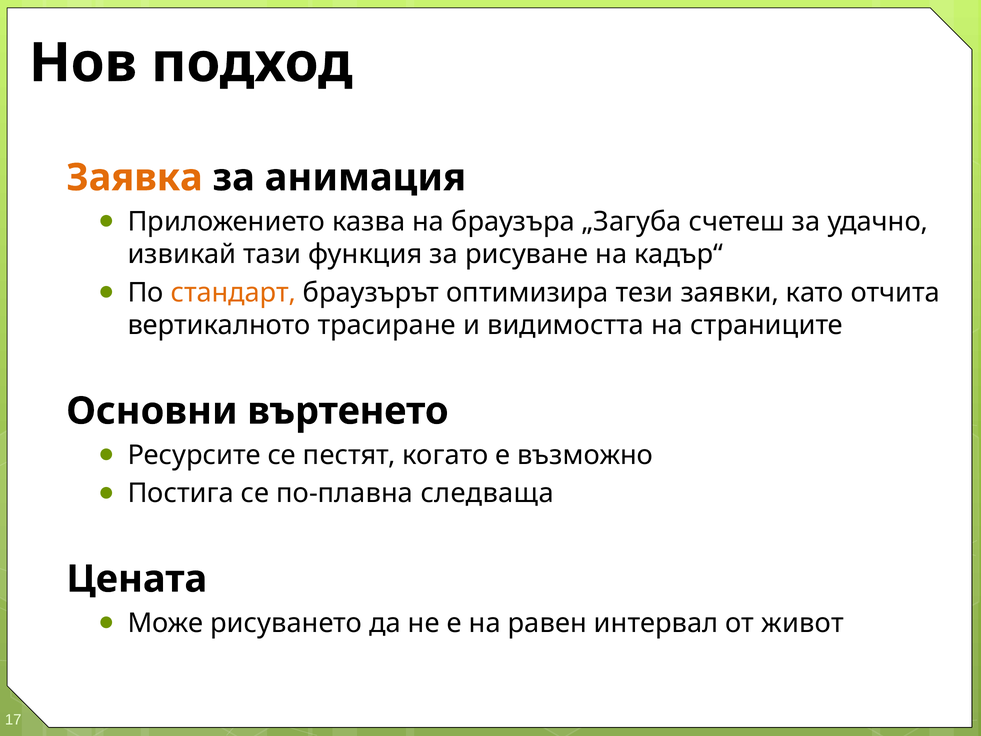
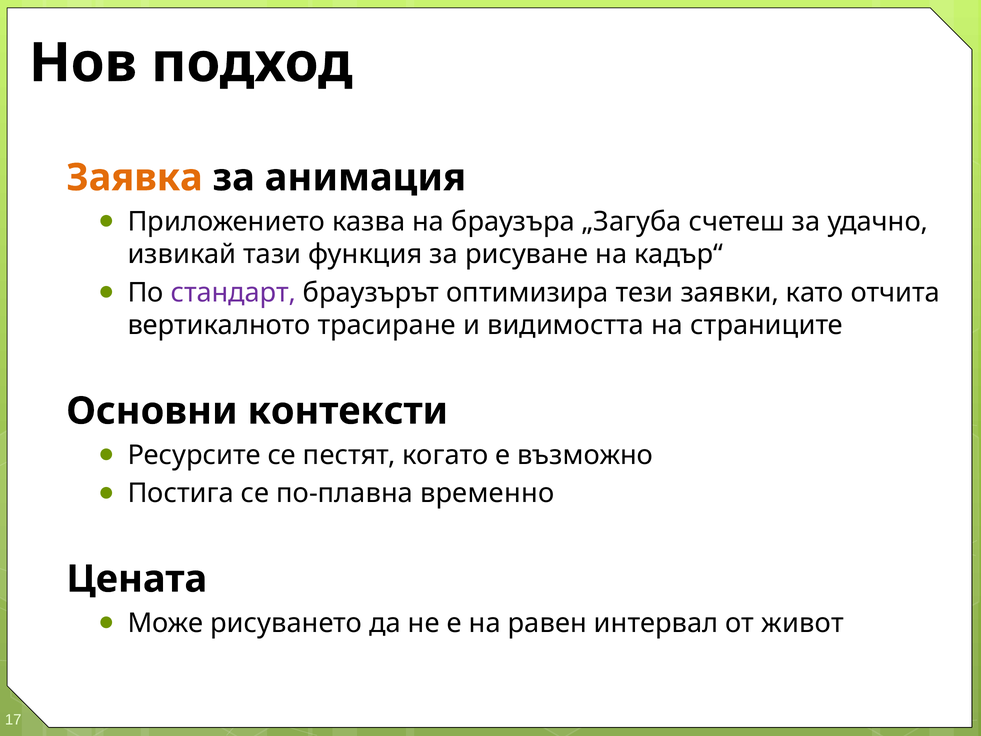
стандарт colour: orange -> purple
въртенето: въртенето -> контексти
следваща: следваща -> временно
